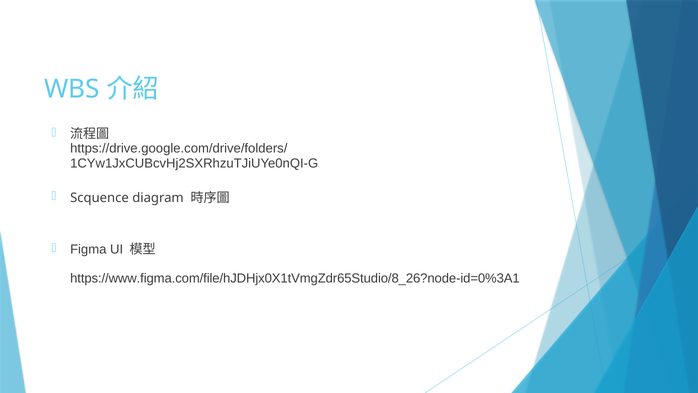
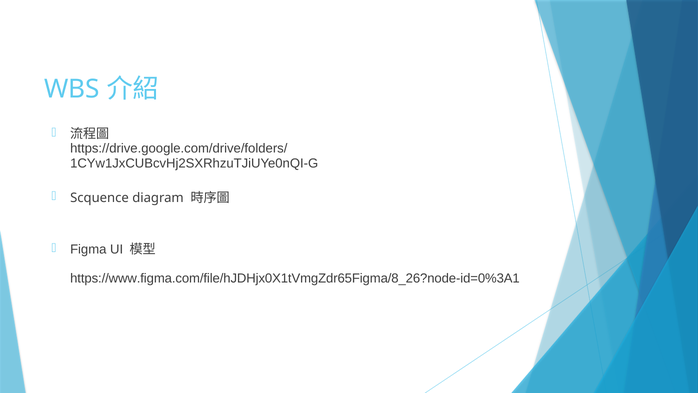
https://www.figma.com/file/hJDHjx0X1tVmgZdr65Studio/8_26?node-id=0%3A1: https://www.figma.com/file/hJDHjx0X1tVmgZdr65Studio/8_26?node-id=0%3A1 -> https://www.figma.com/file/hJDHjx0X1tVmgZdr65Figma/8_26?node-id=0%3A1
